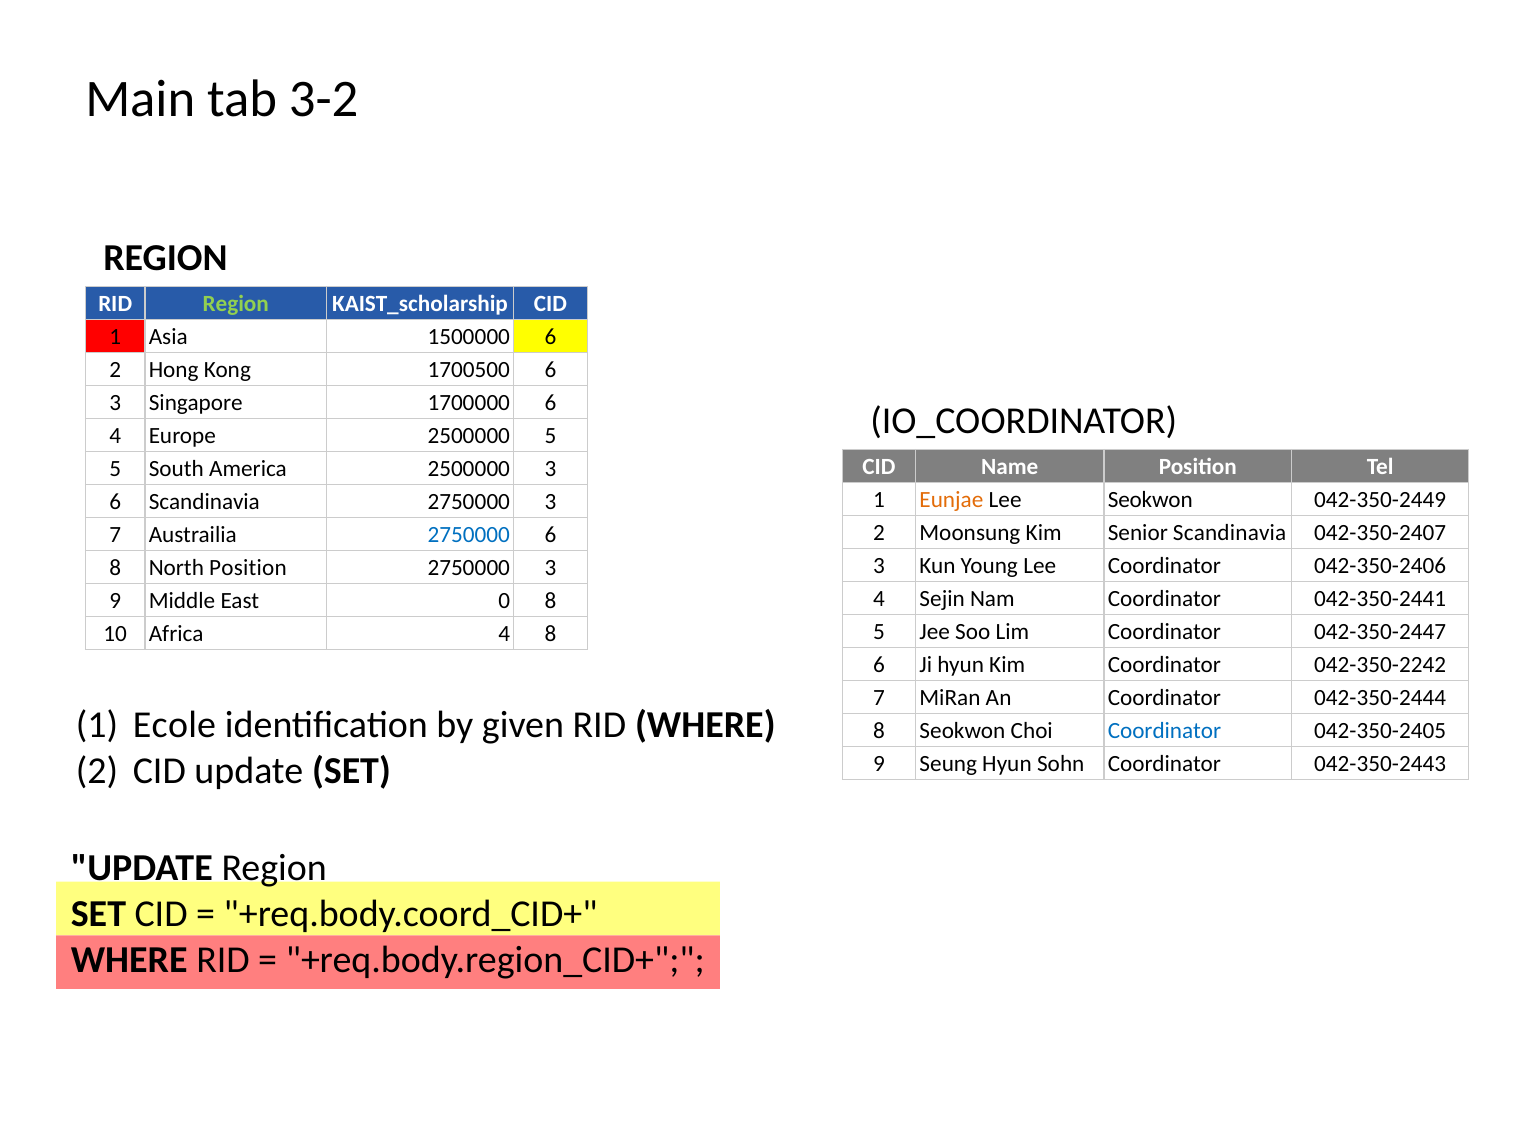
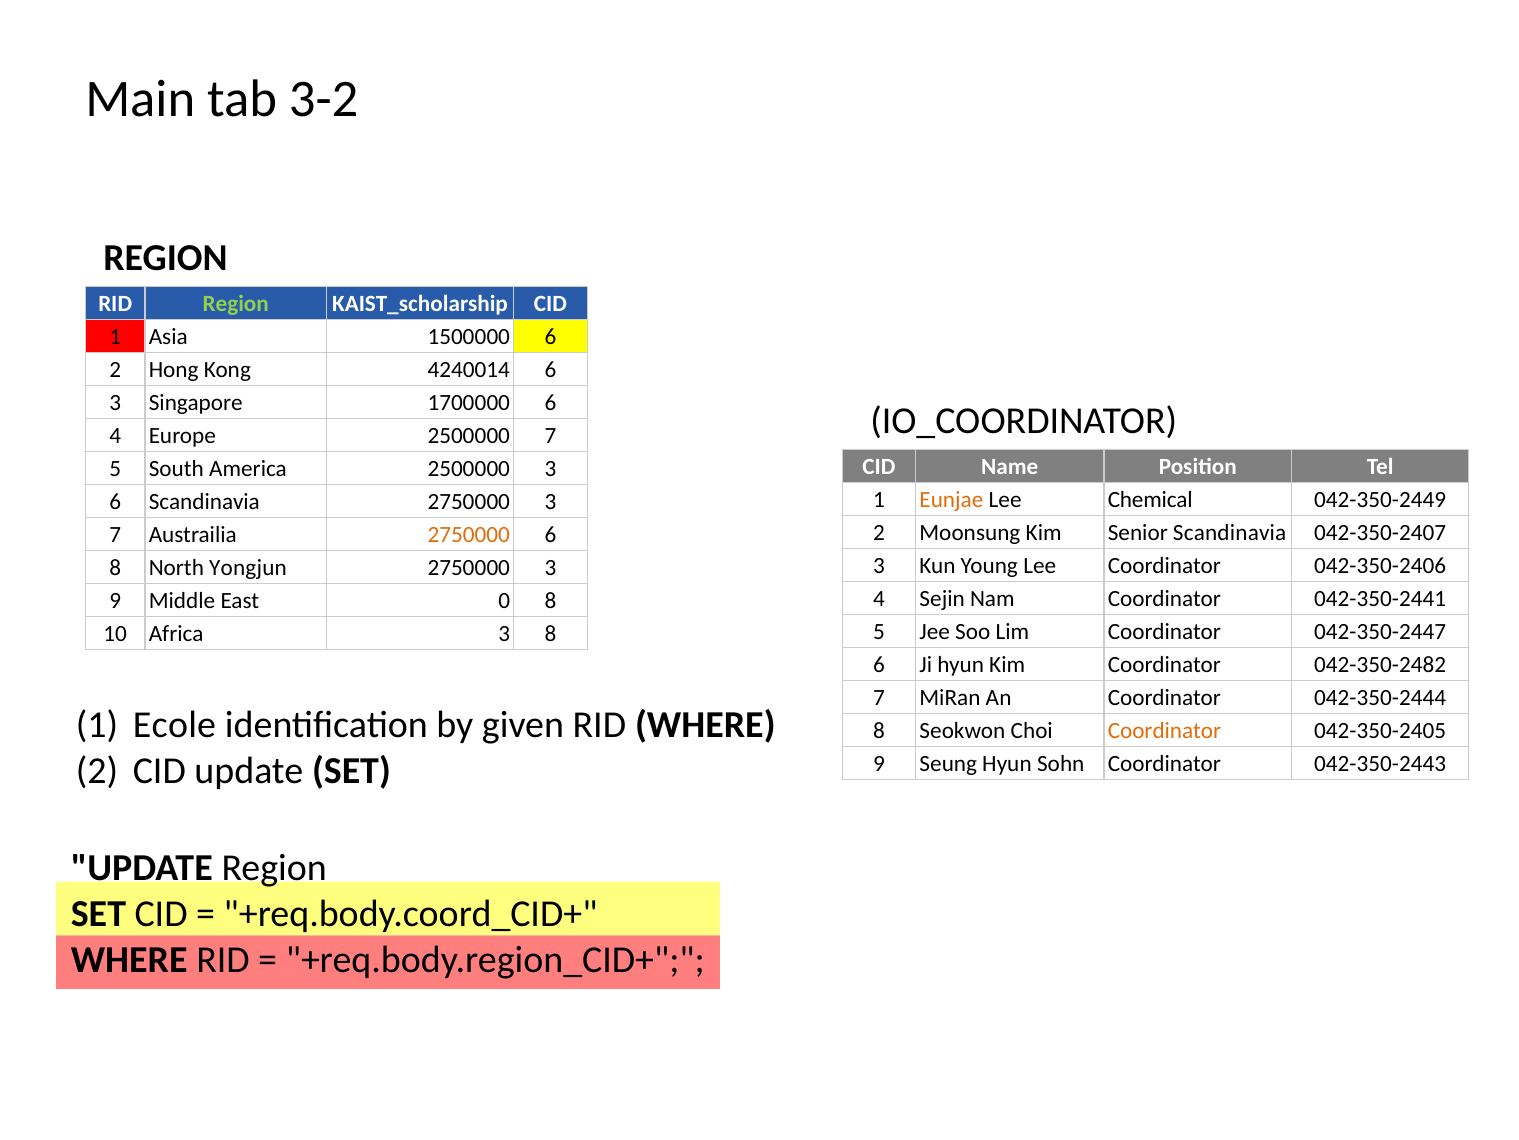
1700500: 1700500 -> 4240014
2500000 5: 5 -> 7
Lee Seokwon: Seokwon -> Chemical
2750000 at (469, 534) colour: blue -> orange
North Position: Position -> Yongjun
Africa 4: 4 -> 3
042-350-2242: 042-350-2242 -> 042-350-2482
Coordinator at (1164, 730) colour: blue -> orange
